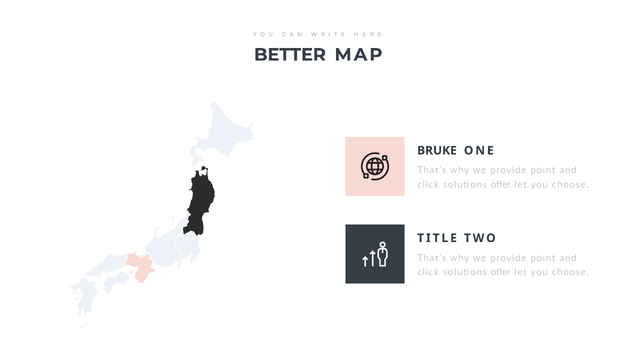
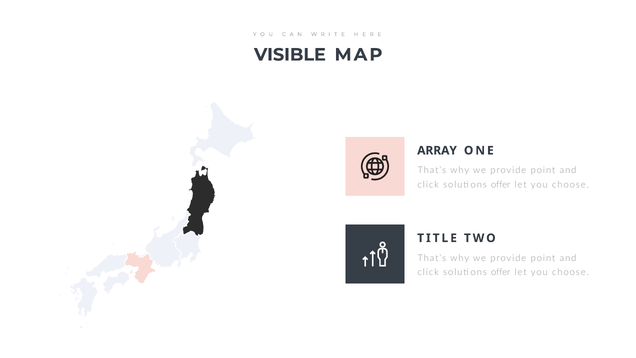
BETTER: BETTER -> VISIBLE
BRUKE: BRUKE -> ARRAY
